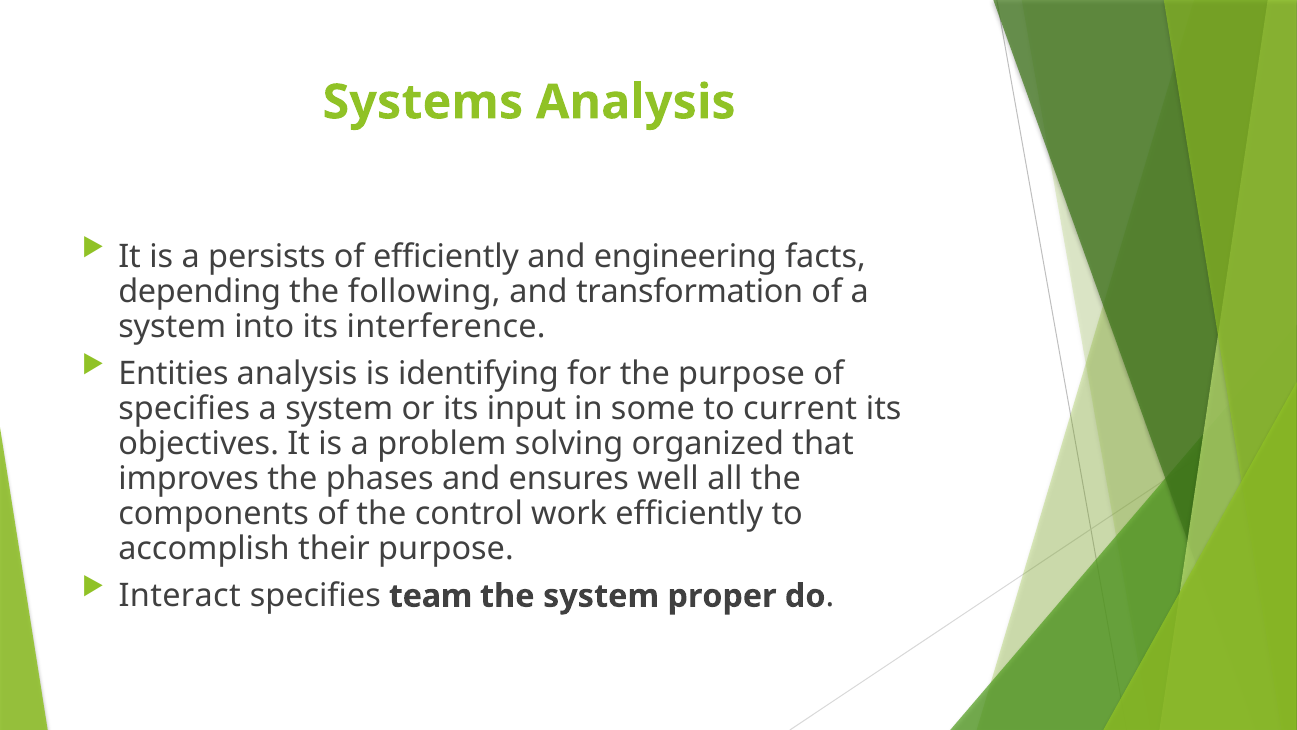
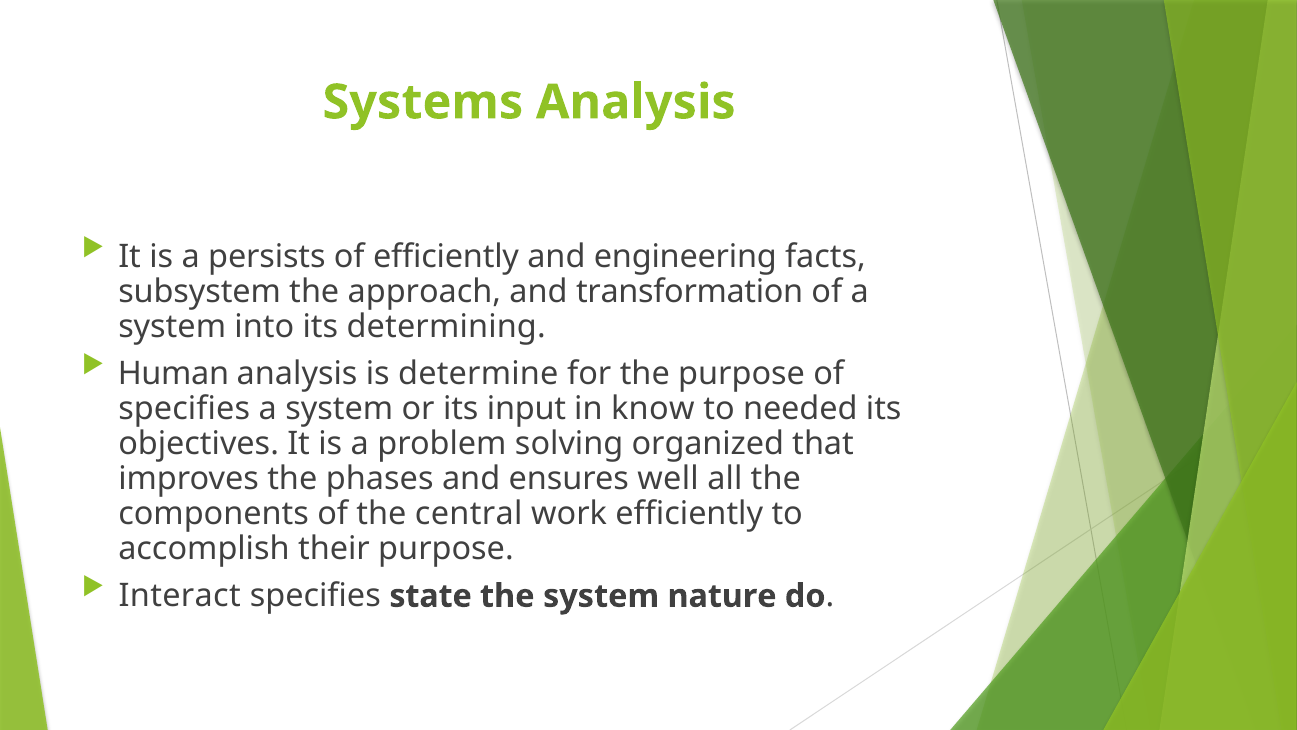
depending: depending -> subsystem
following: following -> approach
interference: interference -> determining
Entities: Entities -> Human
identifying: identifying -> determine
some: some -> know
current: current -> needed
control: control -> central
team: team -> state
proper: proper -> nature
